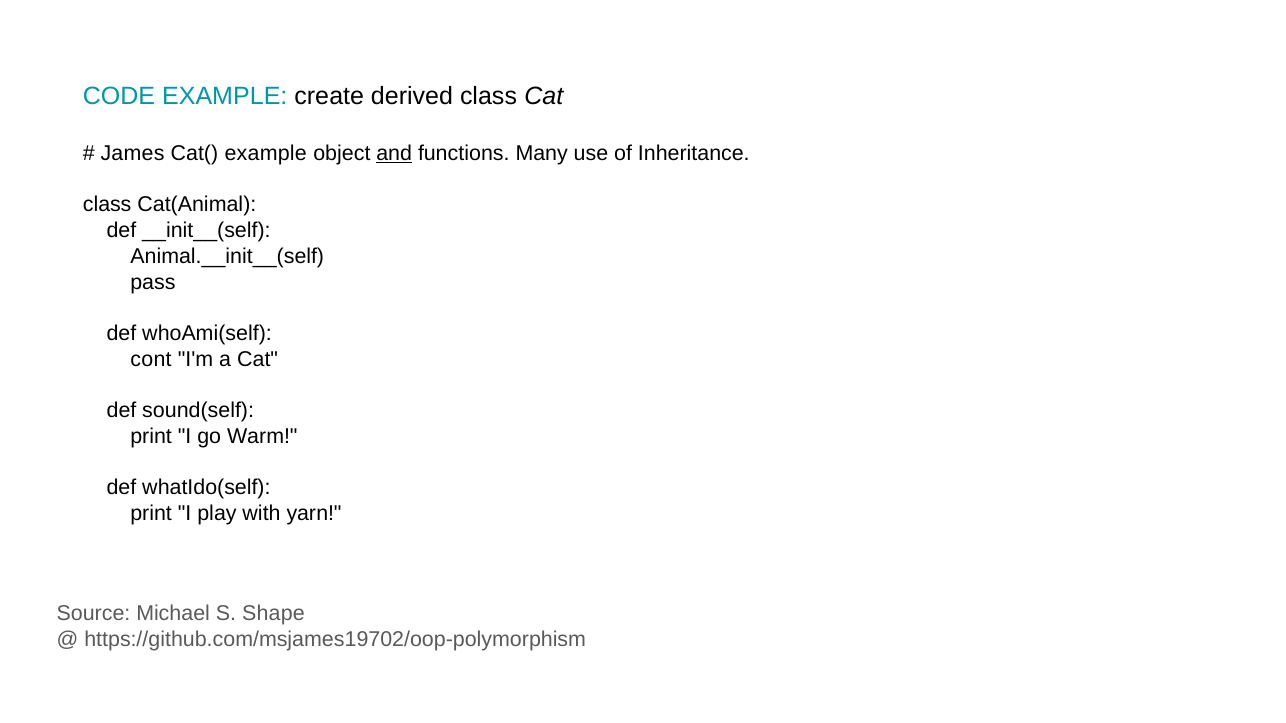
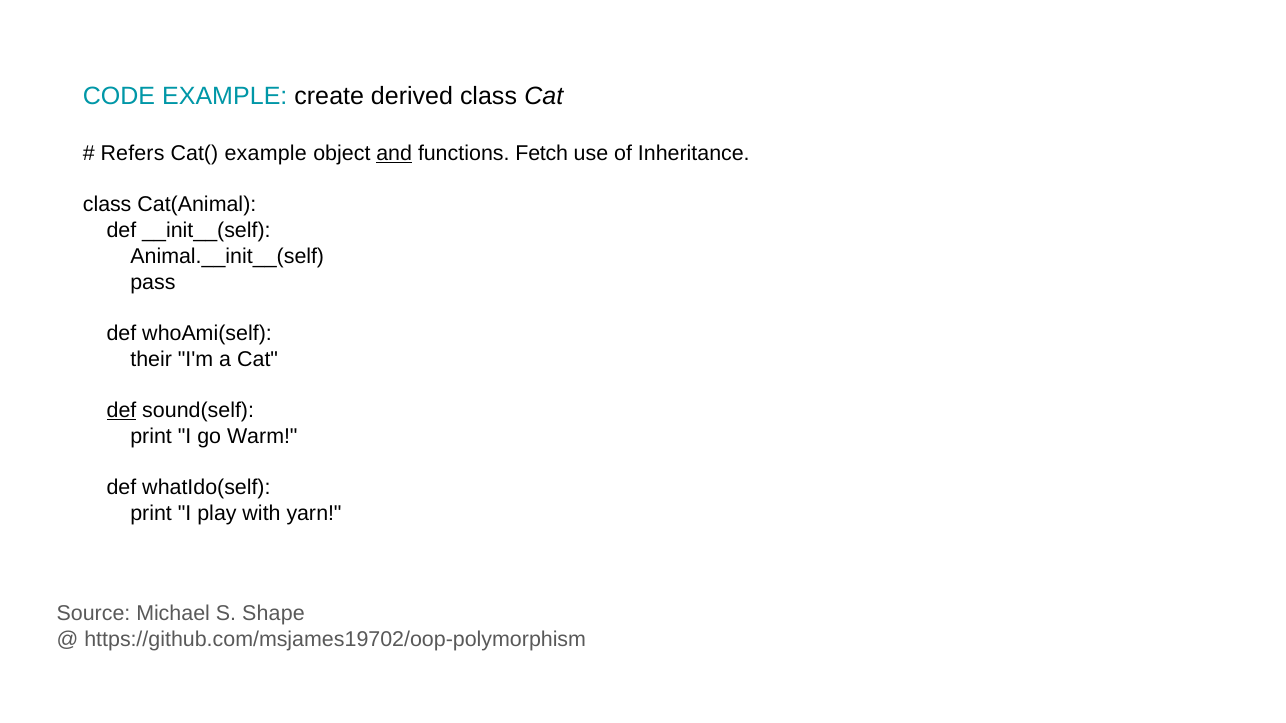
James: James -> Refers
Many: Many -> Fetch
cont: cont -> their
def at (121, 411) underline: none -> present
